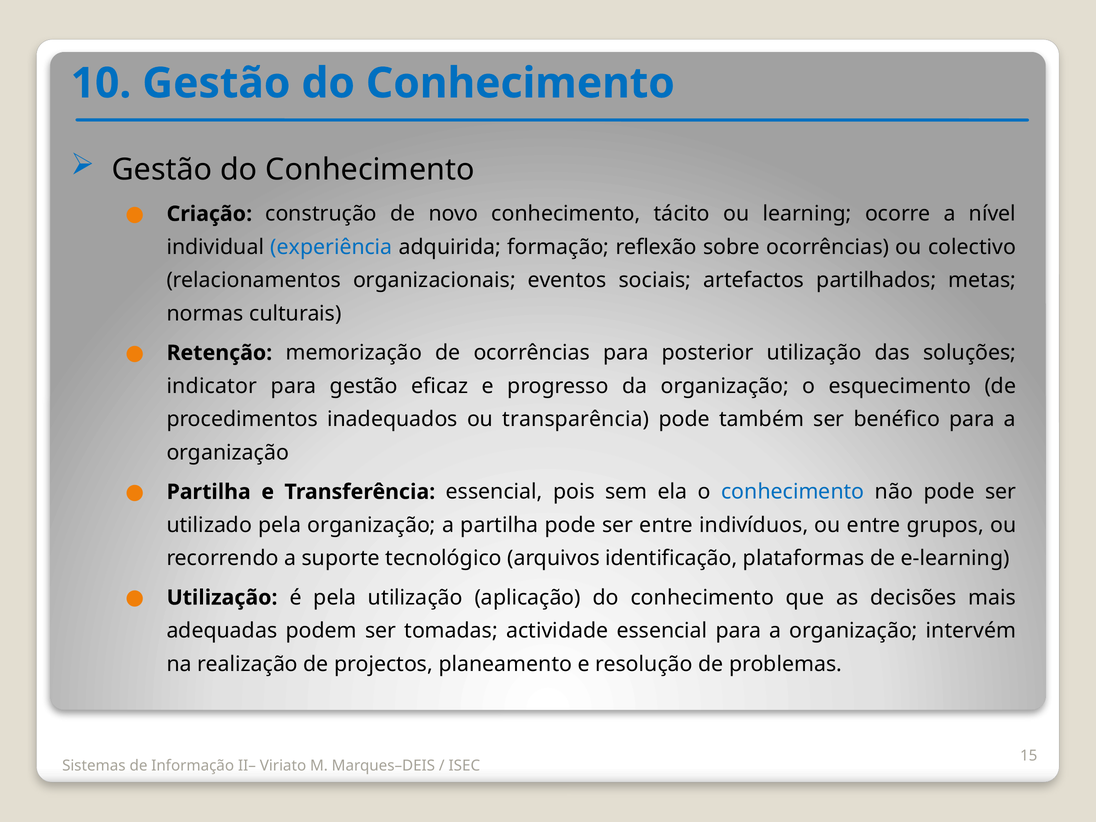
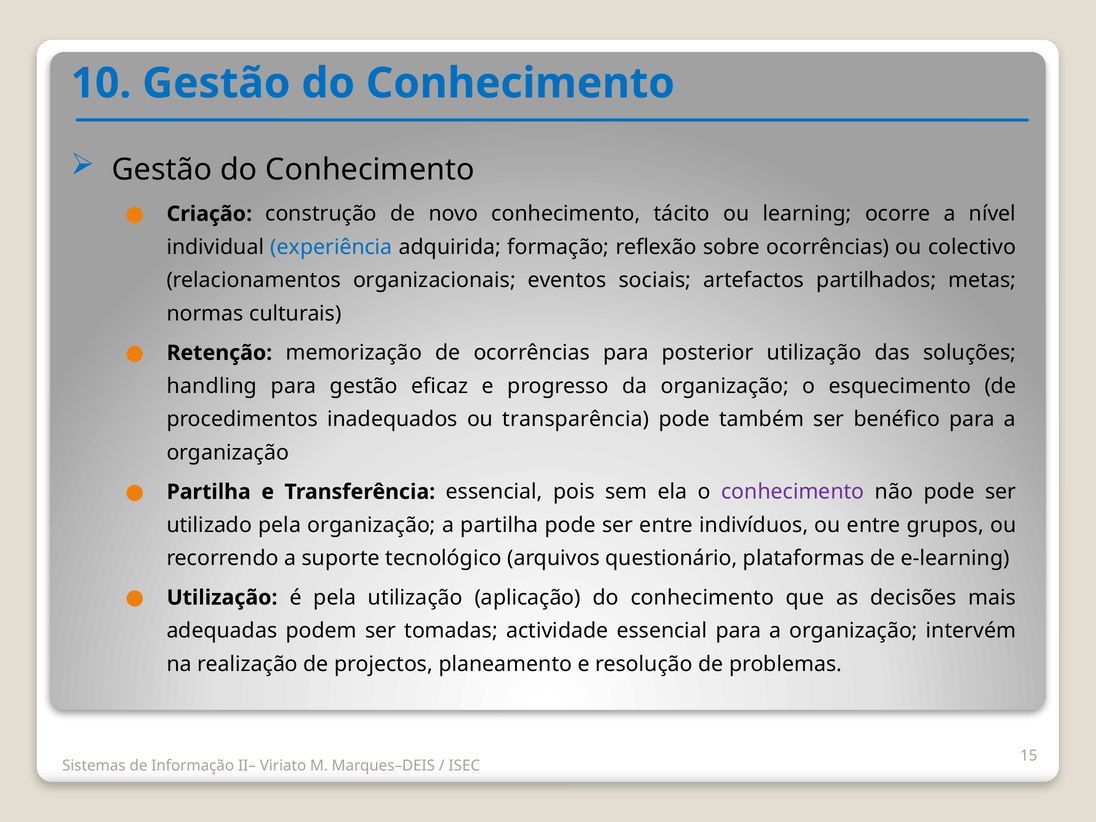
indicator: indicator -> handling
conhecimento at (793, 492) colour: blue -> purple
identificação: identificação -> questionário
